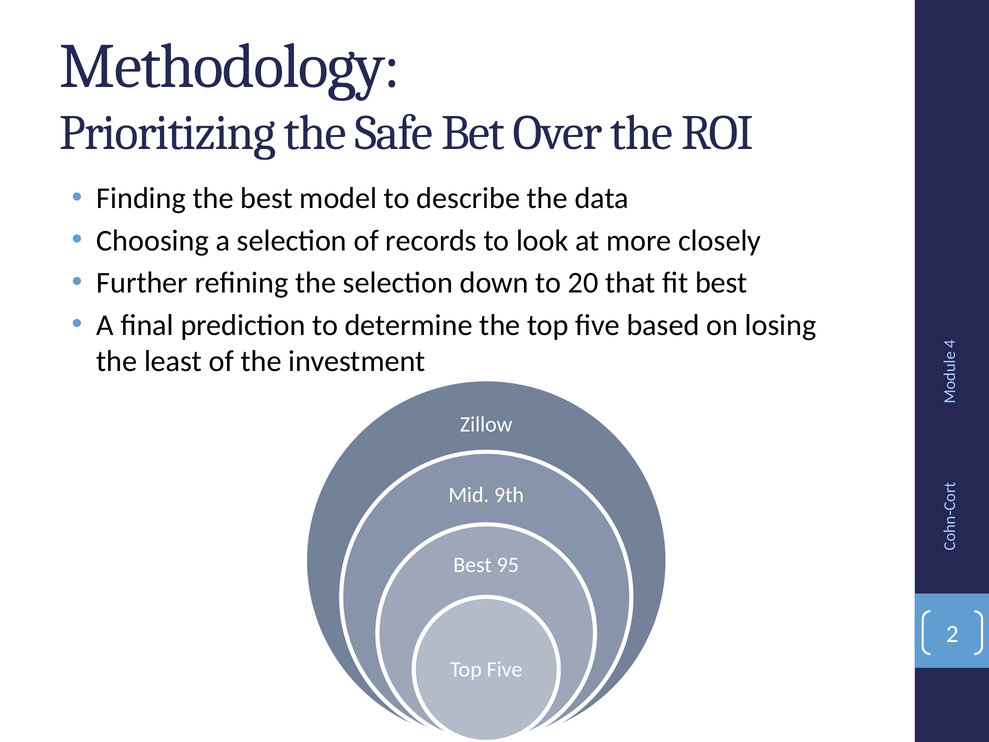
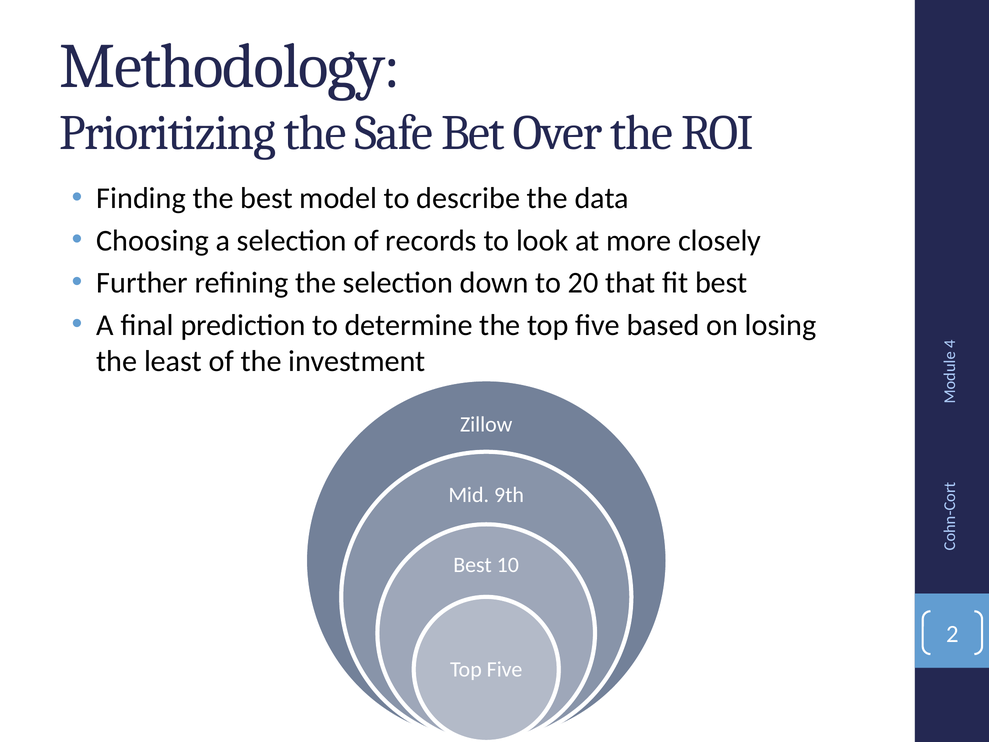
95: 95 -> 10
